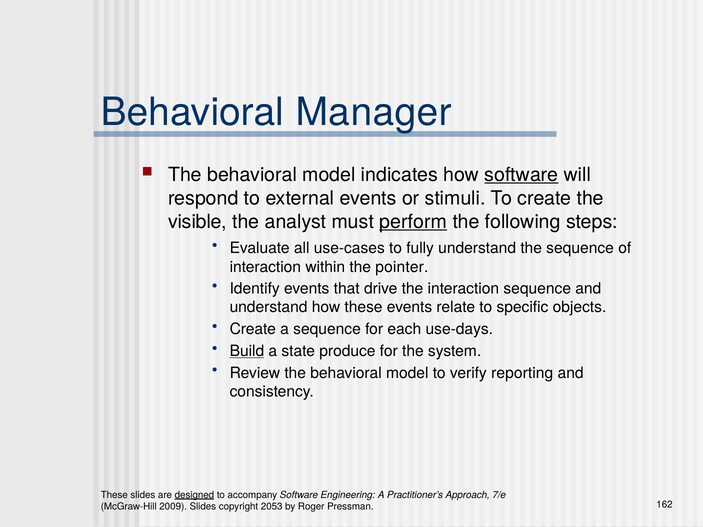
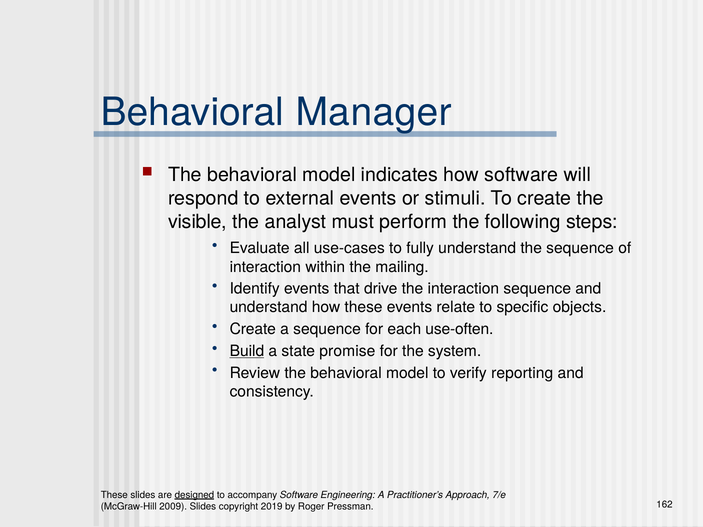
software at (521, 175) underline: present -> none
perform underline: present -> none
pointer: pointer -> mailing
use-days: use-days -> use-often
produce: produce -> promise
2053: 2053 -> 2019
